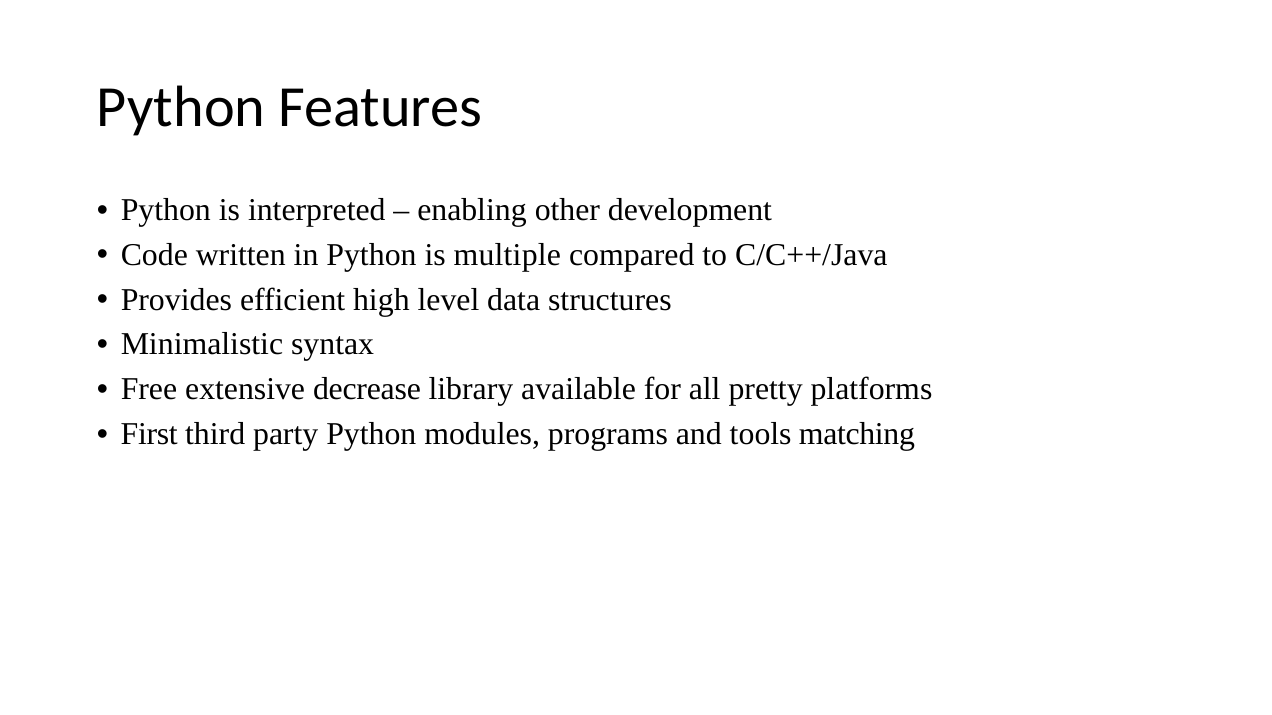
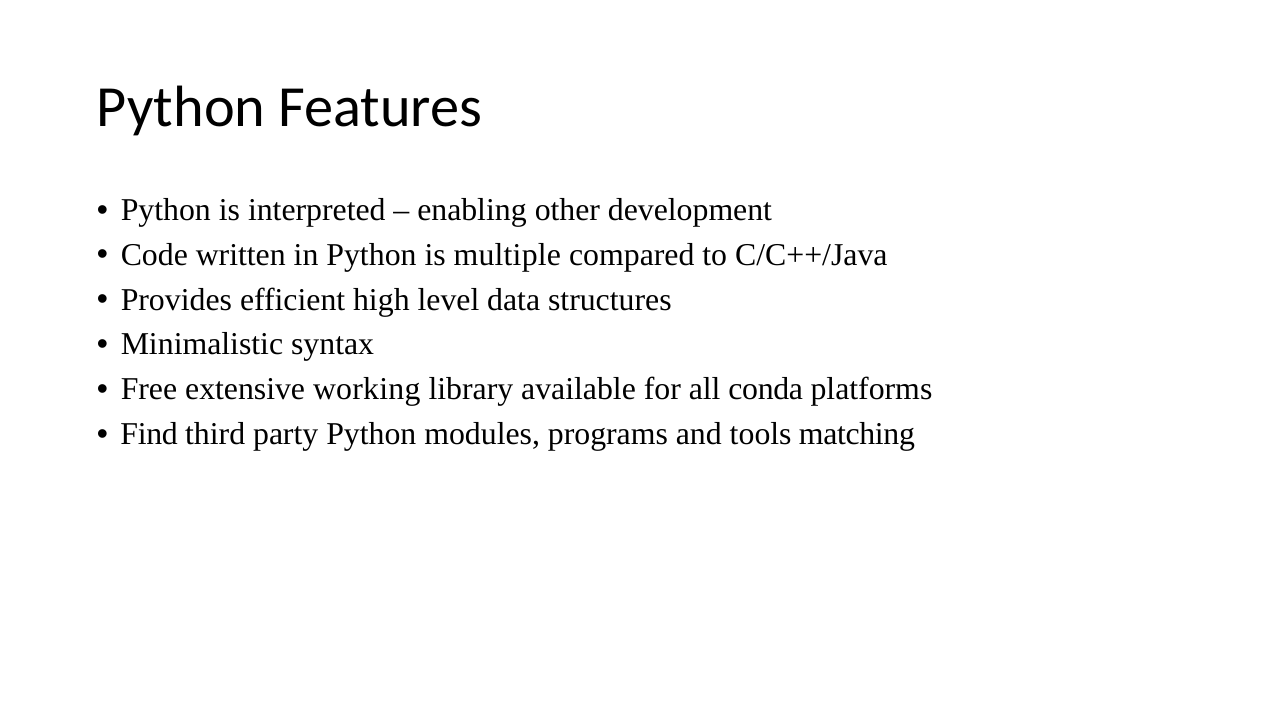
decrease: decrease -> working
pretty: pretty -> conda
First: First -> Find
